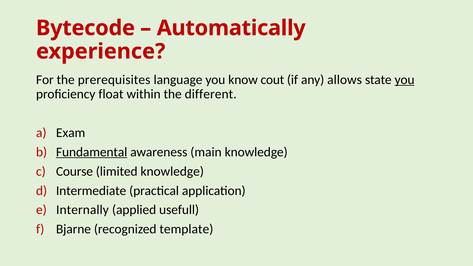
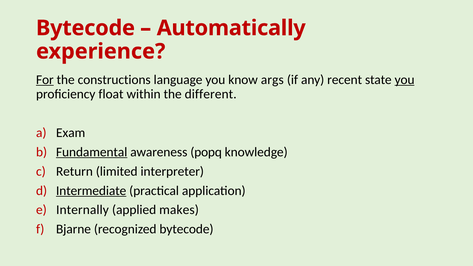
For underline: none -> present
prerequisites: prerequisites -> constructions
cout: cout -> args
allows: allows -> recent
main: main -> popq
Course: Course -> Return
limited knowledge: knowledge -> interpreter
Intermediate underline: none -> present
usefull: usefull -> makes
recognized template: template -> bytecode
